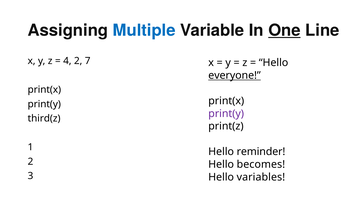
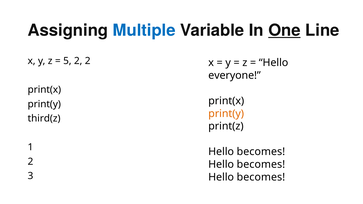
4: 4 -> 5
2 7: 7 -> 2
everyone underline: present -> none
print(y at (226, 114) colour: purple -> orange
reminder at (261, 152): reminder -> becomes
variables at (261, 177): variables -> becomes
